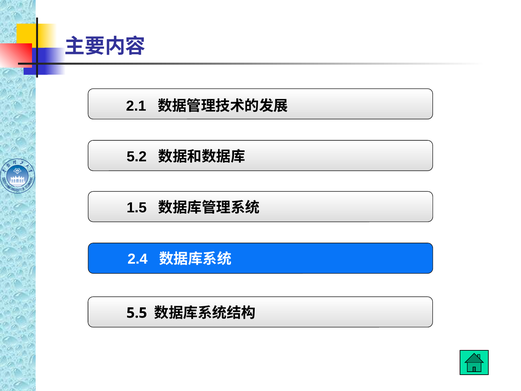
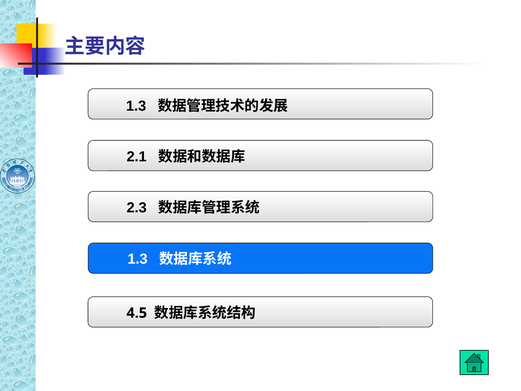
2.1 at (136, 106): 2.1 -> 1.3
5.2: 5.2 -> 2.1
1.5: 1.5 -> 2.3
2.4 at (138, 259): 2.4 -> 1.3
5.5: 5.5 -> 4.5
